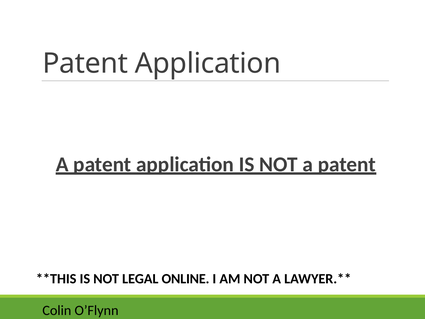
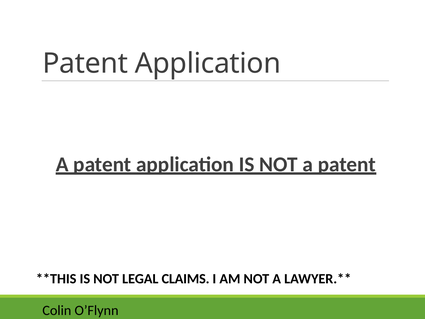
ONLINE: ONLINE -> CLAIMS
